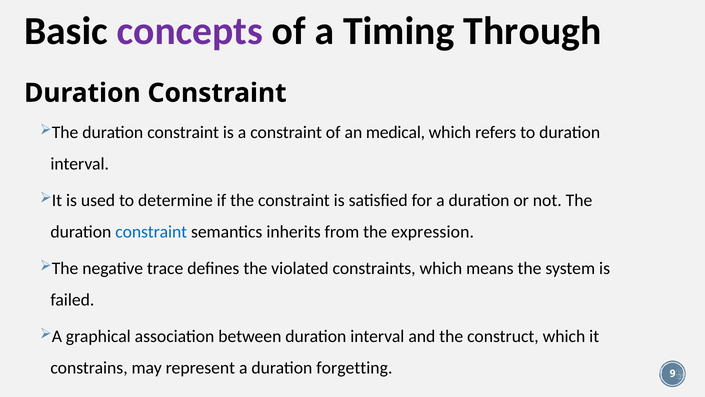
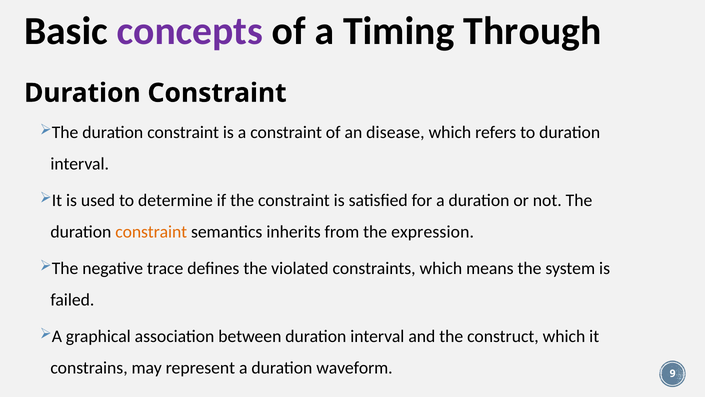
medical: medical -> disease
constraint at (151, 232) colour: blue -> orange
forgetting: forgetting -> waveform
